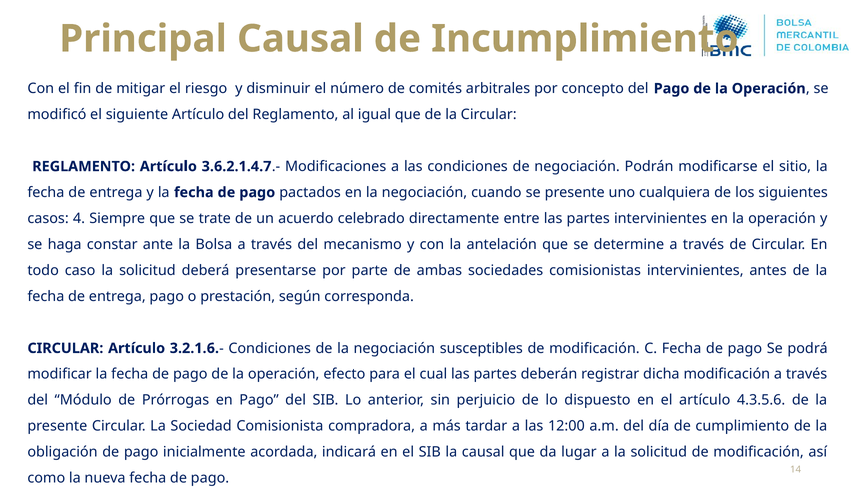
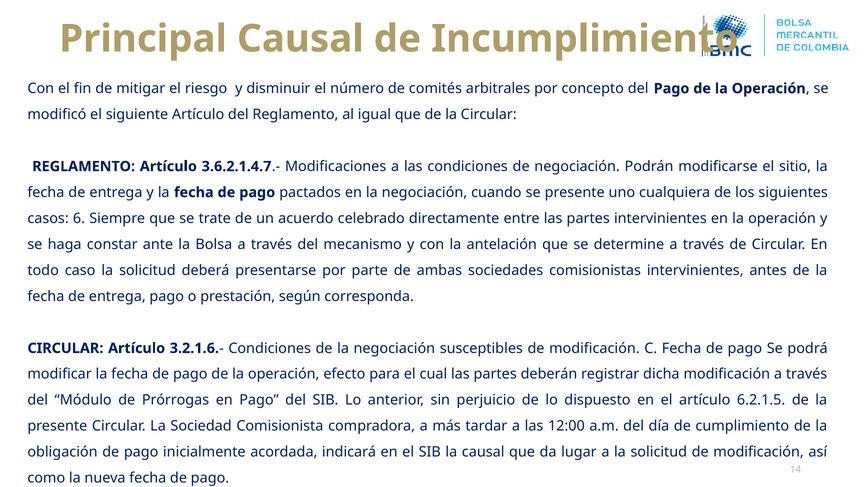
4: 4 -> 6
4.3.5.6: 4.3.5.6 -> 6.2.1.5
